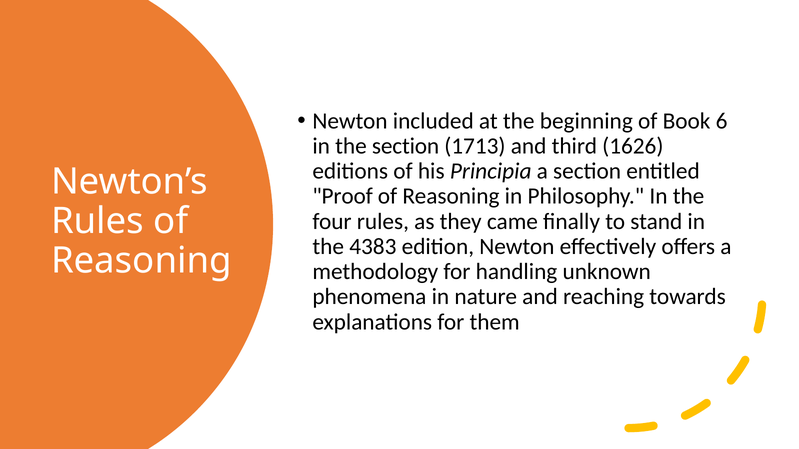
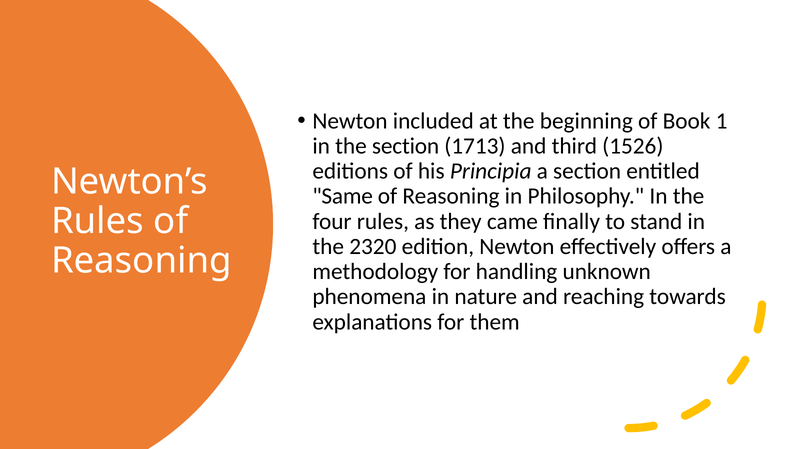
6: 6 -> 1
1626: 1626 -> 1526
Proof: Proof -> Same
4383: 4383 -> 2320
